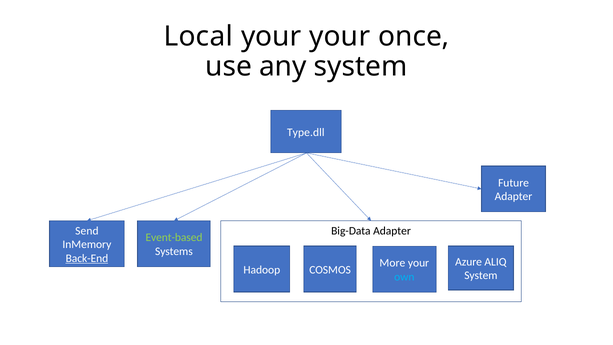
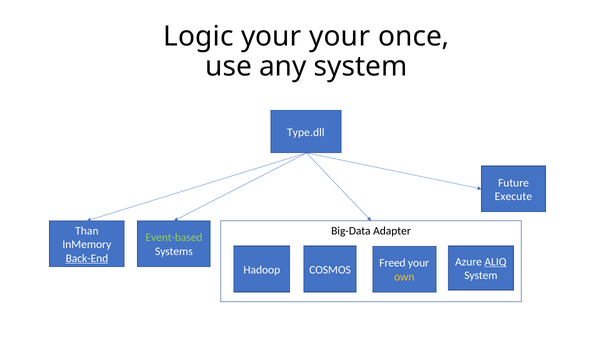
Local: Local -> Logic
Adapter at (513, 197): Adapter -> Execute
Send: Send -> Than
ALIQ underline: none -> present
More: More -> Freed
own colour: light blue -> yellow
